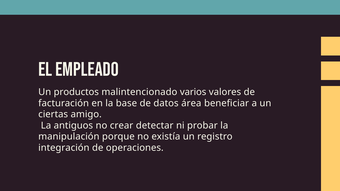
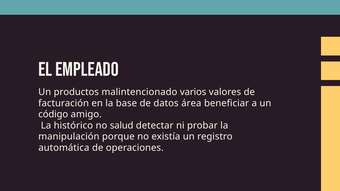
ciertas: ciertas -> código
antiguos: antiguos -> histórico
crear: crear -> salud
integración: integración -> automática
